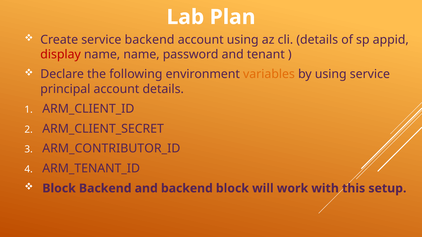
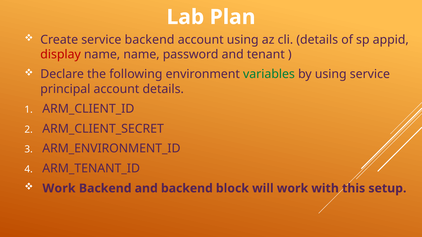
variables colour: orange -> green
ARM_CONTRIBUTOR_ID: ARM_CONTRIBUTOR_ID -> ARM_ENVIRONMENT_ID
Block at (59, 189): Block -> Work
